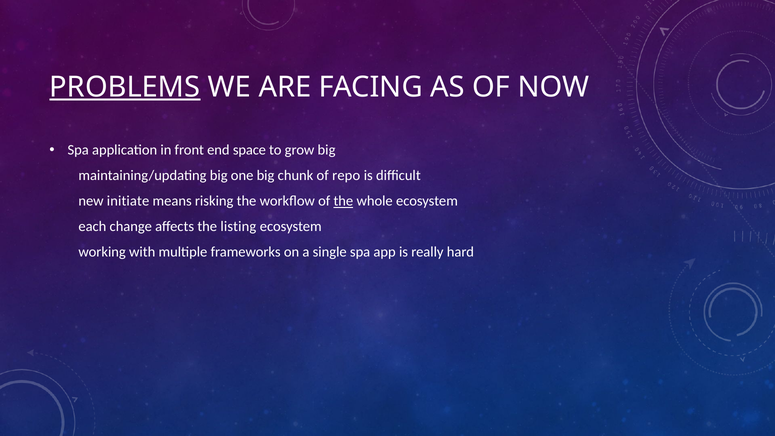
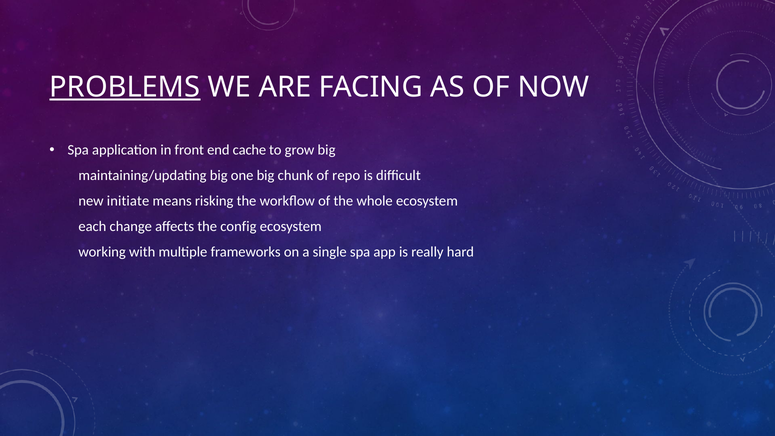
space: space -> cache
the at (343, 201) underline: present -> none
listing: listing -> config
